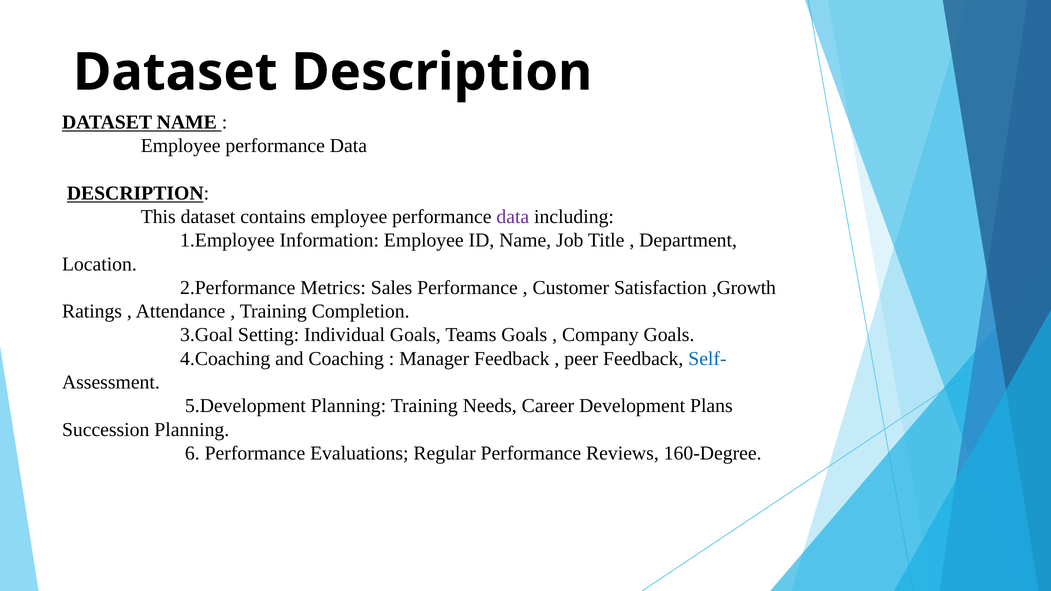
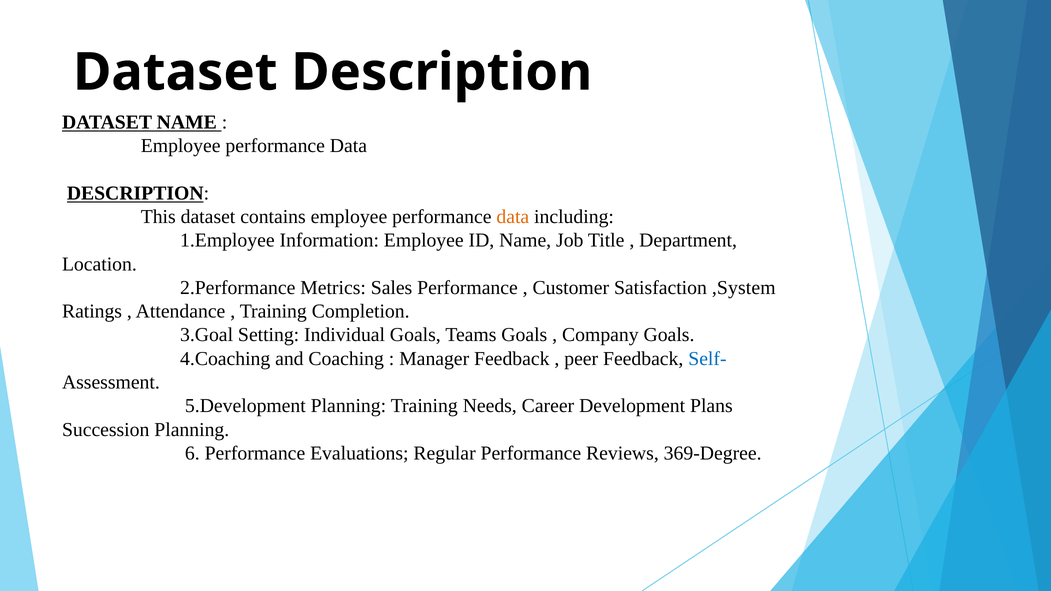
data at (513, 217) colour: purple -> orange
,Growth: ,Growth -> ,System
160-Degree: 160-Degree -> 369-Degree
